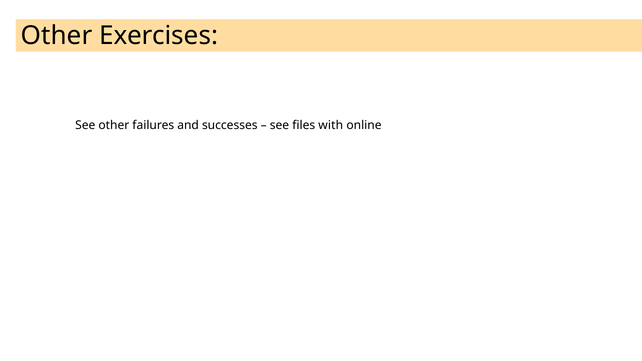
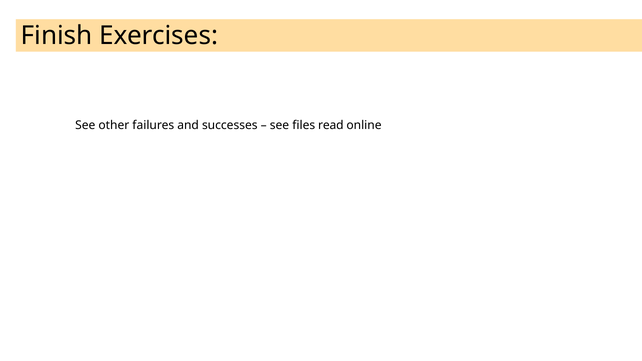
Other at (57, 36): Other -> Finish
with: with -> read
